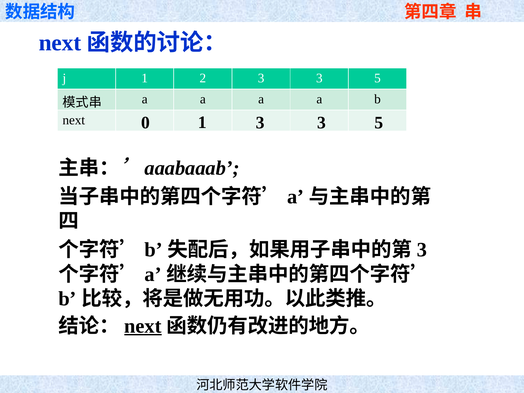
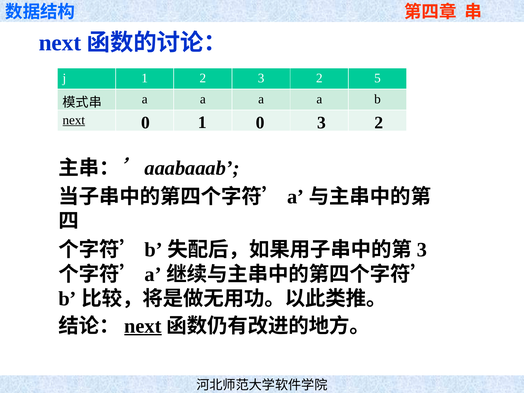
2 3 3: 3 -> 2
next at (74, 120) underline: none -> present
1 3: 3 -> 0
5 at (379, 123): 5 -> 2
